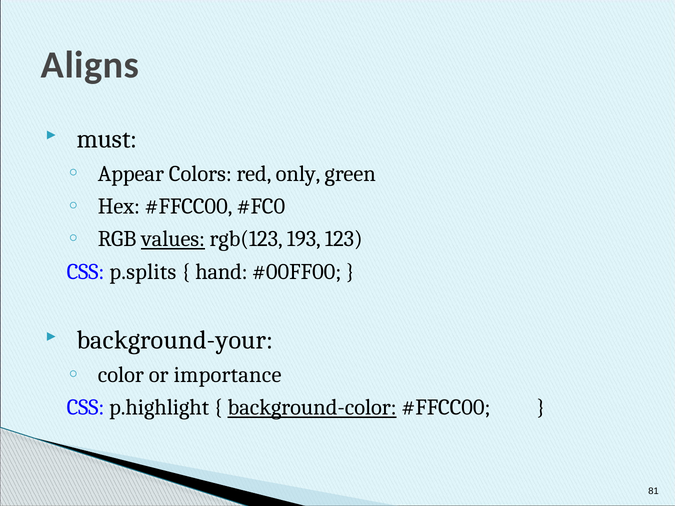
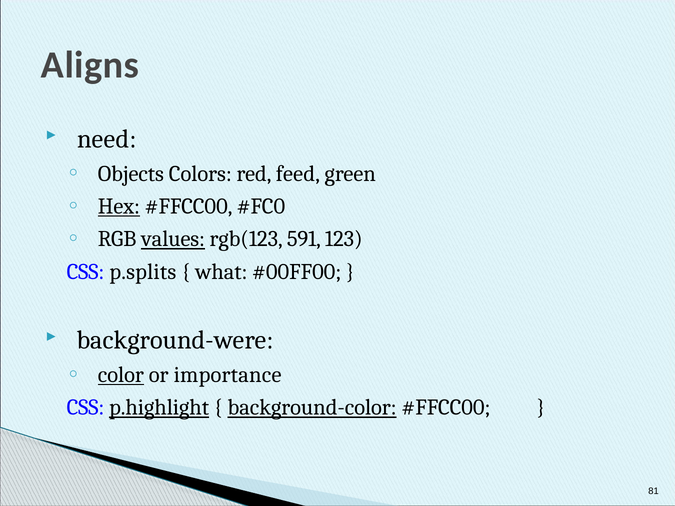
must: must -> need
Appear: Appear -> Objects
only: only -> feed
Hex underline: none -> present
193: 193 -> 591
hand: hand -> what
background-your: background-your -> background-were
color underline: none -> present
p.highlight underline: none -> present
